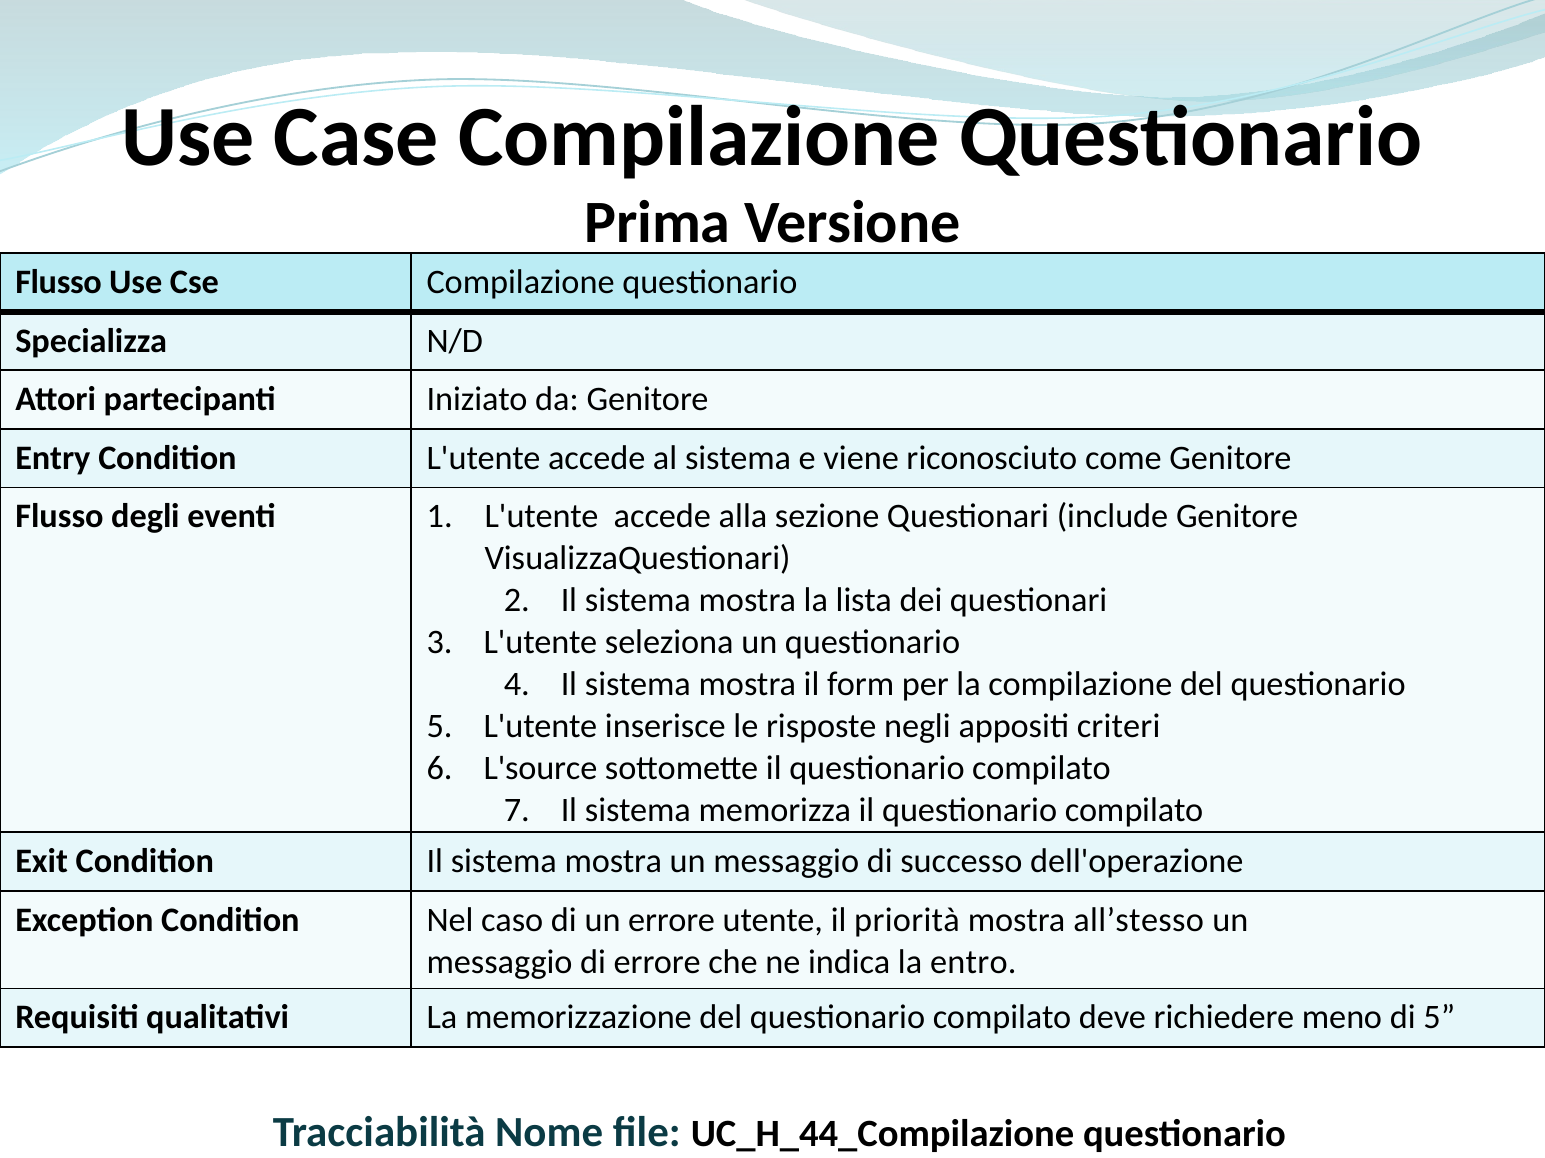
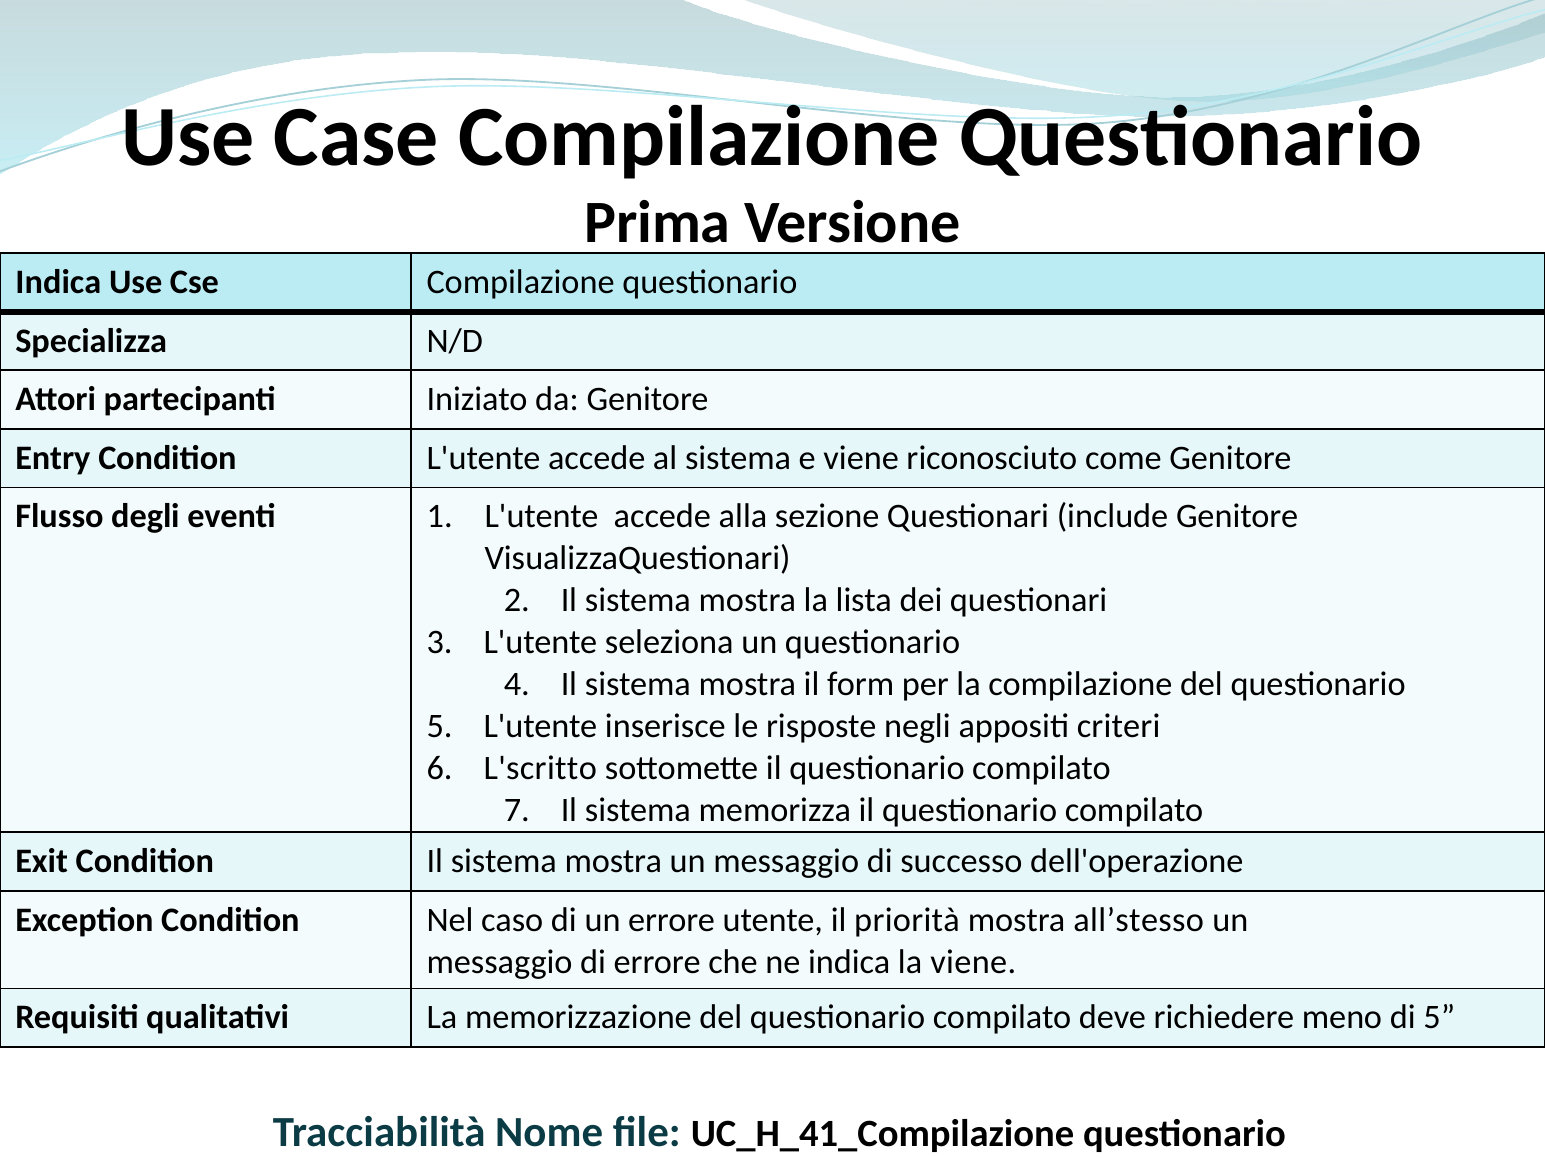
Flusso at (59, 283): Flusso -> Indica
L'source: L'source -> L'scritto
la entro: entro -> viene
UC_H_44_Compilazione: UC_H_44_Compilazione -> UC_H_41_Compilazione
